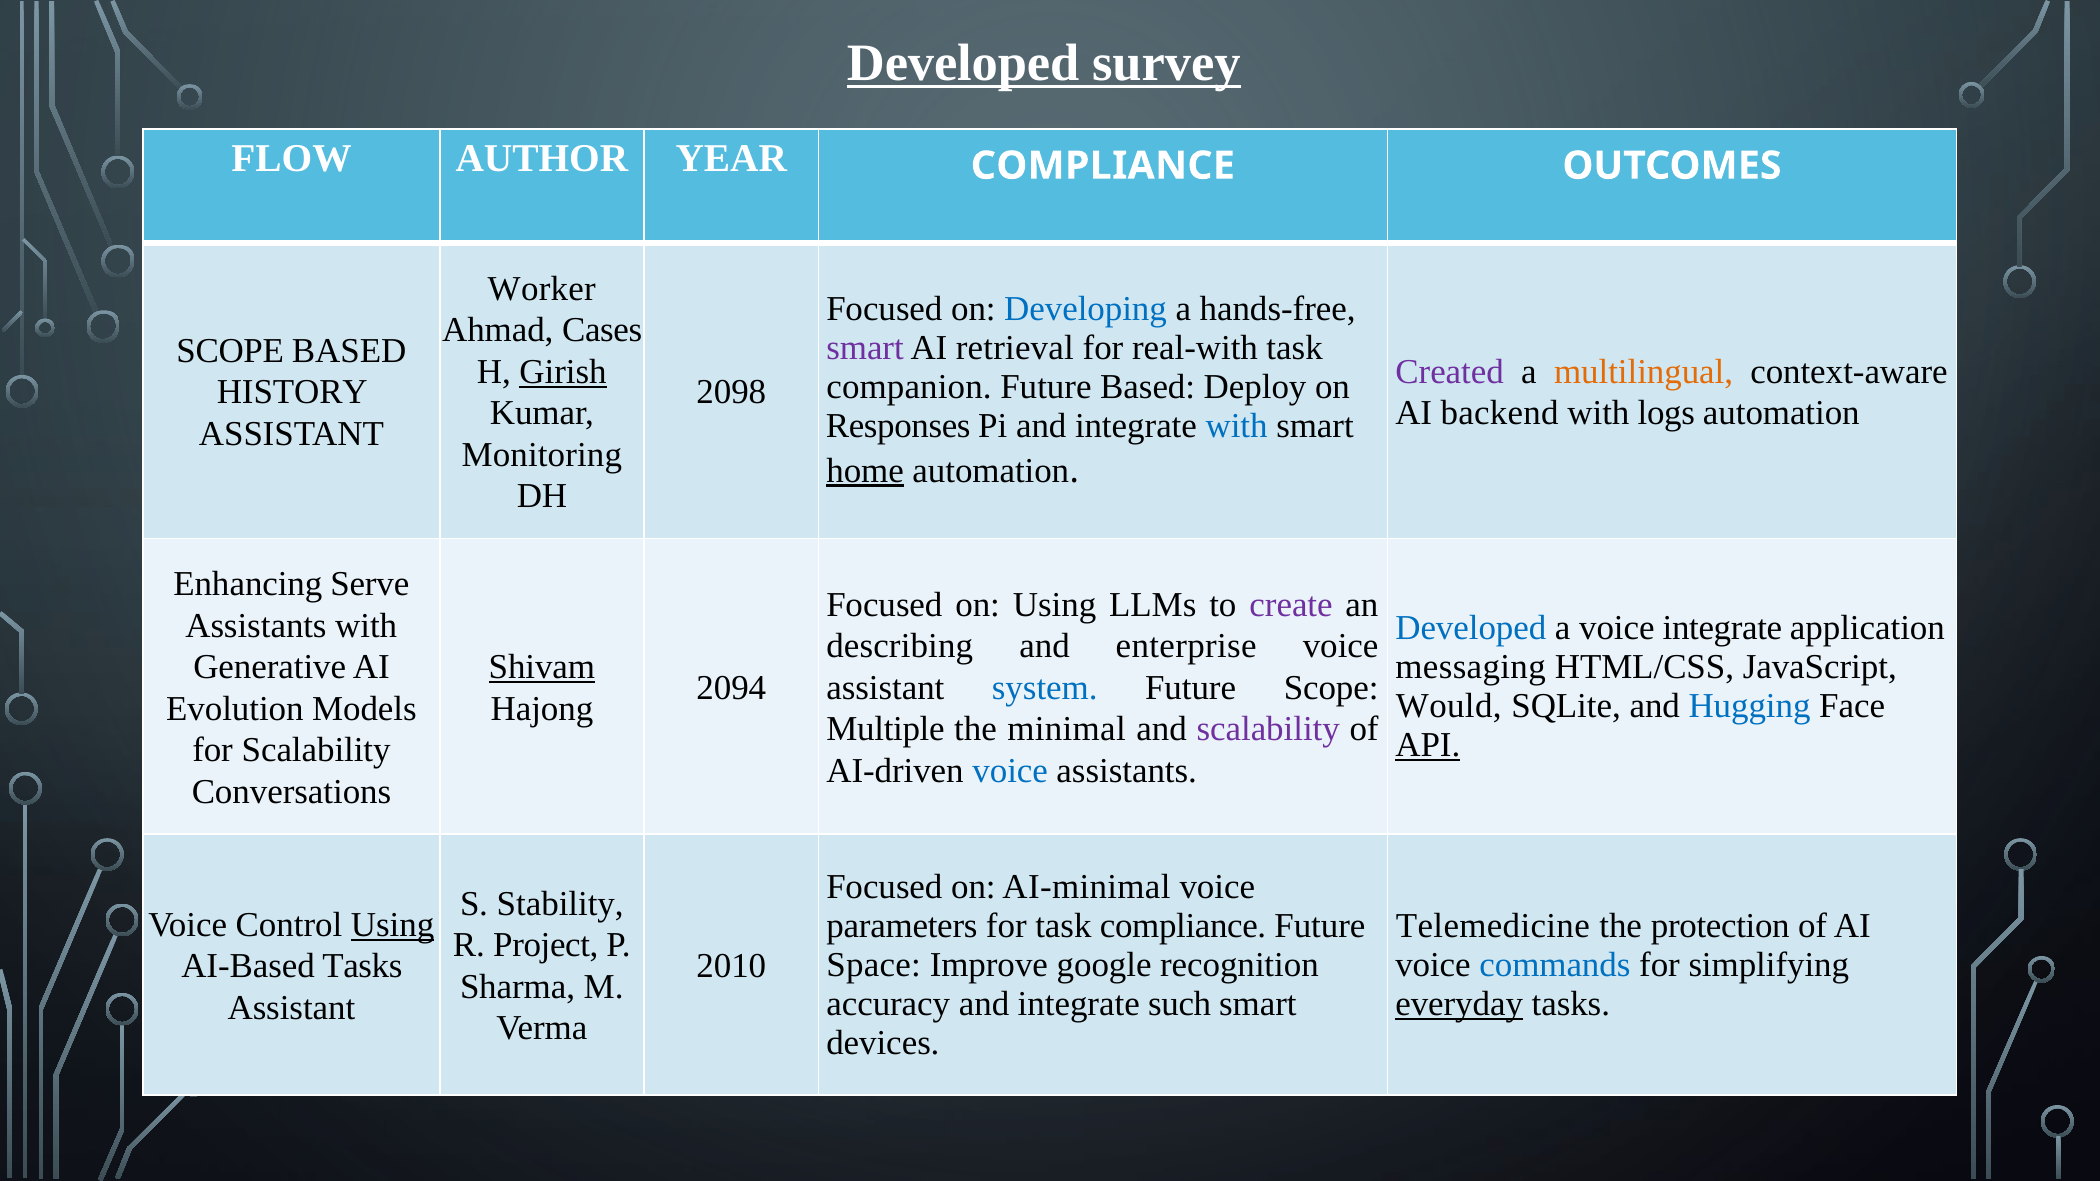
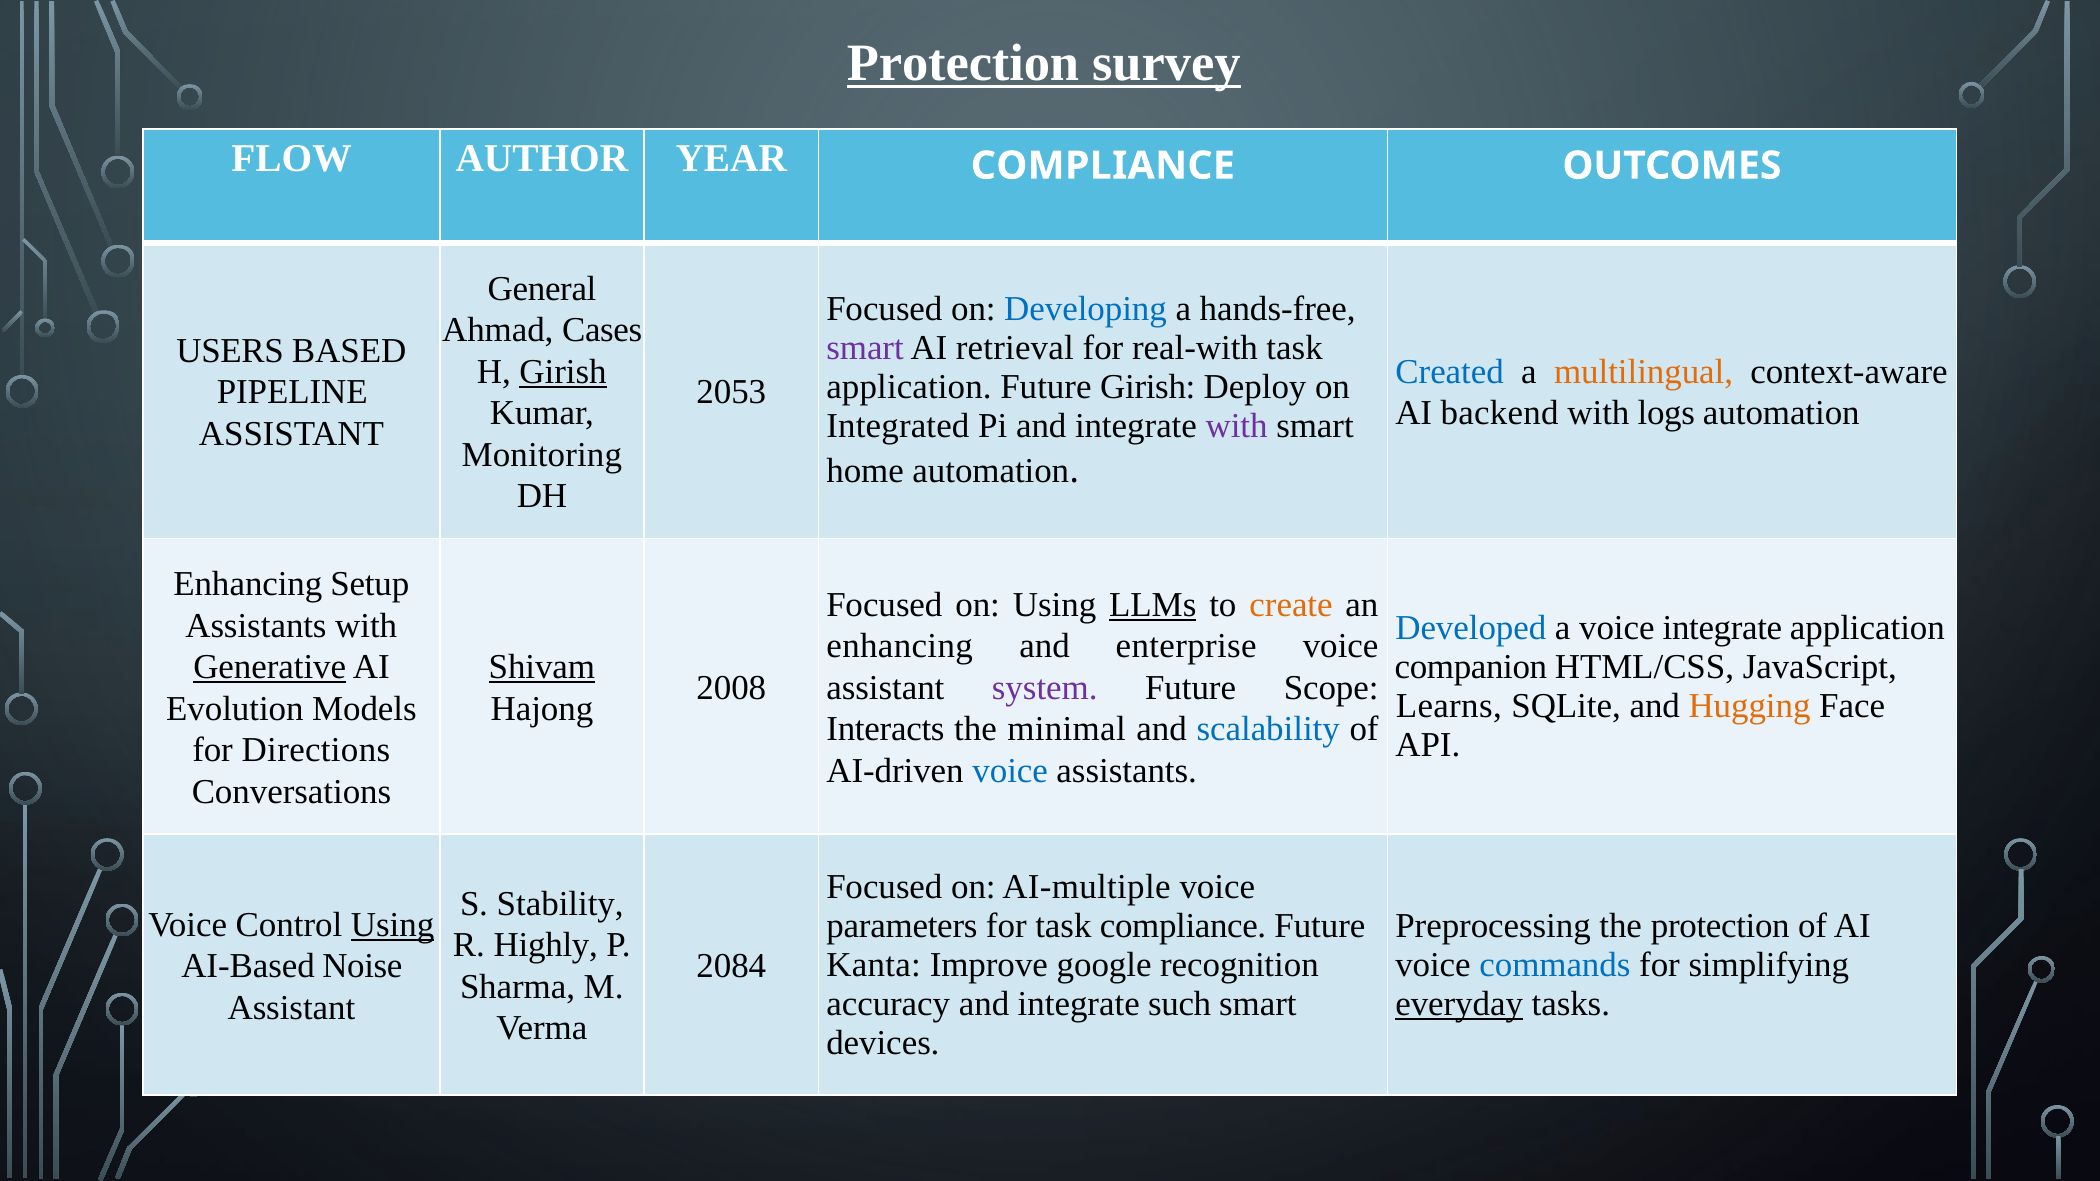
Developed at (963, 63): Developed -> Protection
Worker: Worker -> General
SCOPE at (230, 351): SCOPE -> USERS
Created colour: purple -> blue
companion at (909, 387): companion -> application
Future Based: Based -> Girish
HISTORY: HISTORY -> PIPELINE
2098: 2098 -> 2053
Responses: Responses -> Integrated
with at (1237, 426) colour: blue -> purple
home underline: present -> none
Serve: Serve -> Setup
LLMs underline: none -> present
create colour: purple -> orange
describing at (900, 646): describing -> enhancing
Generative underline: none -> present
messaging: messaging -> companion
2094: 2094 -> 2008
system colour: blue -> purple
Would: Would -> Learns
Hugging colour: blue -> orange
Multiple: Multiple -> Interacts
scalability at (1268, 730) colour: purple -> blue
API underline: present -> none
for Scalability: Scalability -> Directions
AI-minimal: AI-minimal -> AI-multiple
Telemedicine: Telemedicine -> Preprocessing
Project: Project -> Highly
Space: Space -> Kanta
AI-Based Tasks: Tasks -> Noise
2010: 2010 -> 2084
